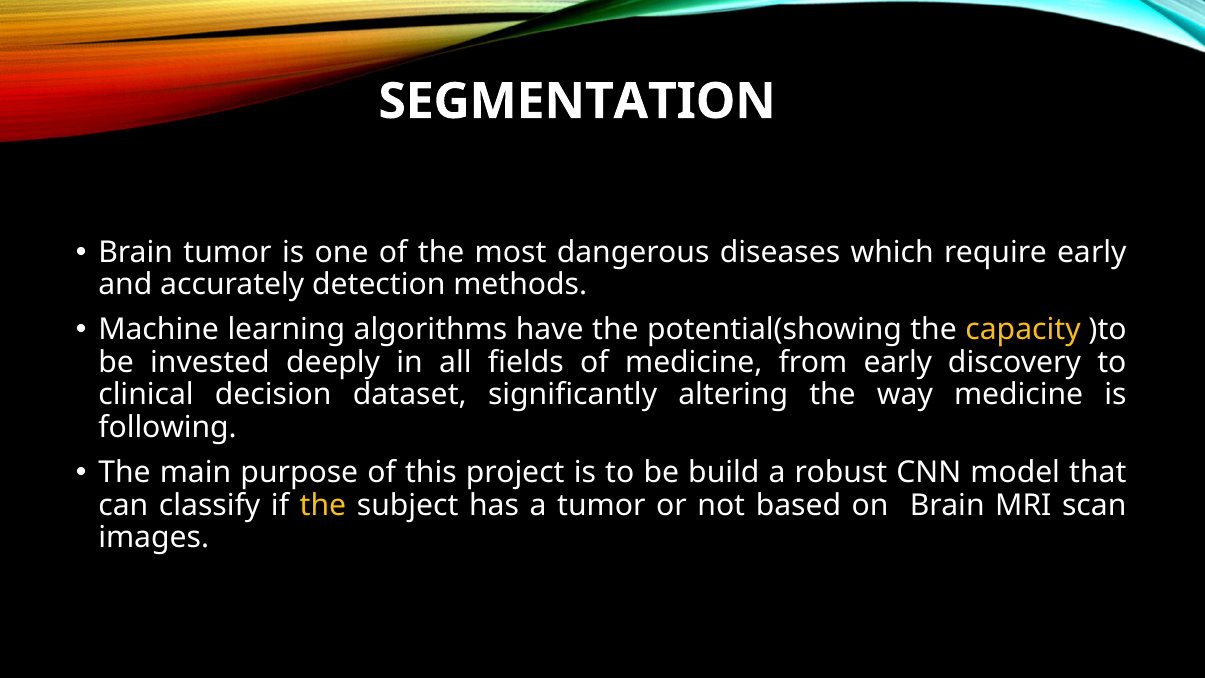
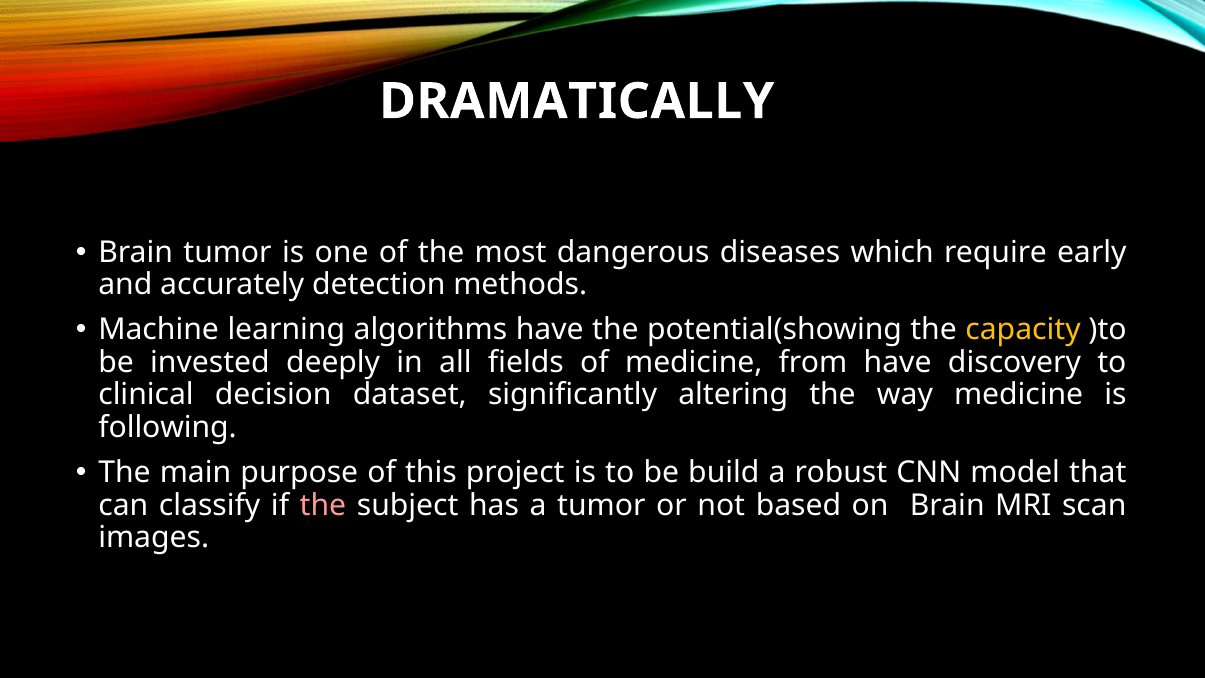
SEGMENTATION: SEGMENTATION -> DRAMATICALLY
from early: early -> have
the at (323, 505) colour: yellow -> pink
